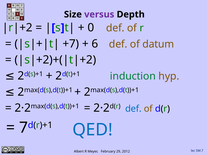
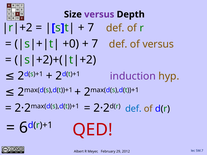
0 at (91, 28): 0 -> 7
+7: +7 -> +0
6 at (95, 44): 6 -> 7
of datum: datum -> versus
induction colour: green -> purple
7: 7 -> 6
QED colour: blue -> red
